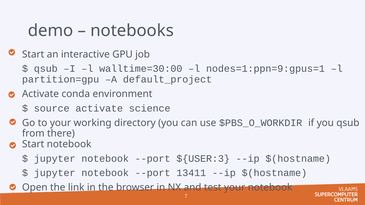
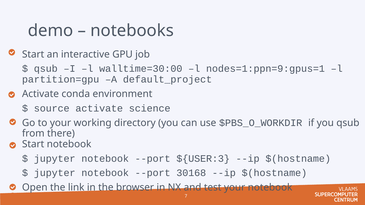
13411: 13411 -> 30168
